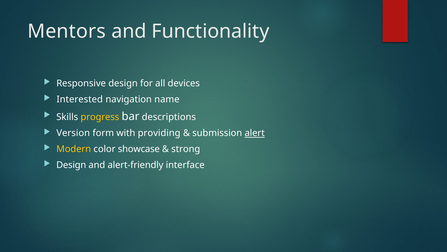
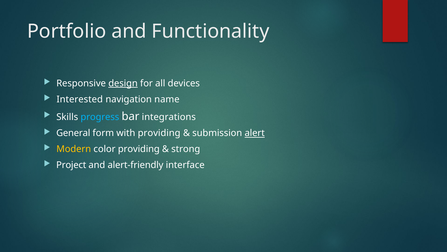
Mentors: Mentors -> Portfolio
design at (123, 83) underline: none -> present
progress colour: yellow -> light blue
descriptions: descriptions -> integrations
Version: Version -> General
color showcase: showcase -> providing
Design at (71, 165): Design -> Project
